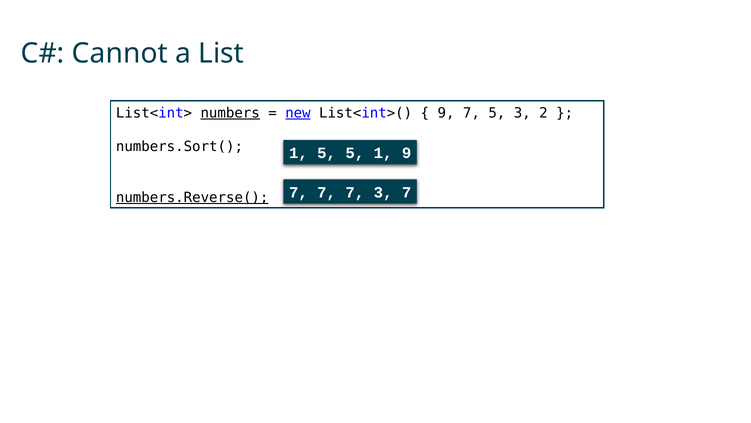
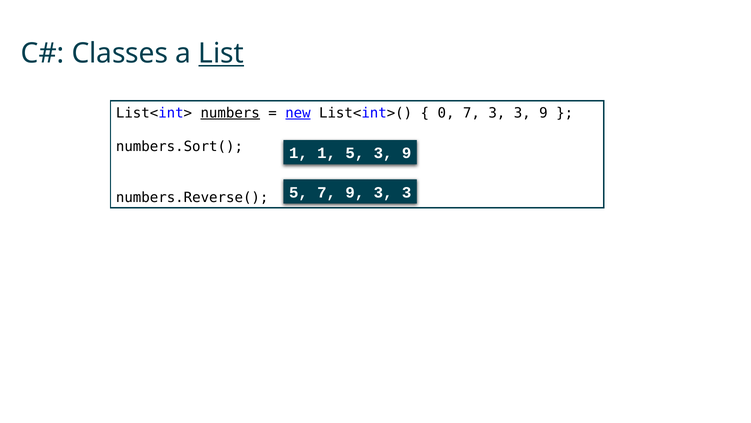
Cannot: Cannot -> Classes
List underline: none -> present
9 at (446, 113): 9 -> 0
7 5: 5 -> 3
2 at (543, 113): 2 -> 9
1 5: 5 -> 1
5 1: 1 -> 3
7 at (298, 192): 7 -> 5
7 at (355, 192): 7 -> 9
7 at (407, 192): 7 -> 3
numbers.Reverse( underline: present -> none
